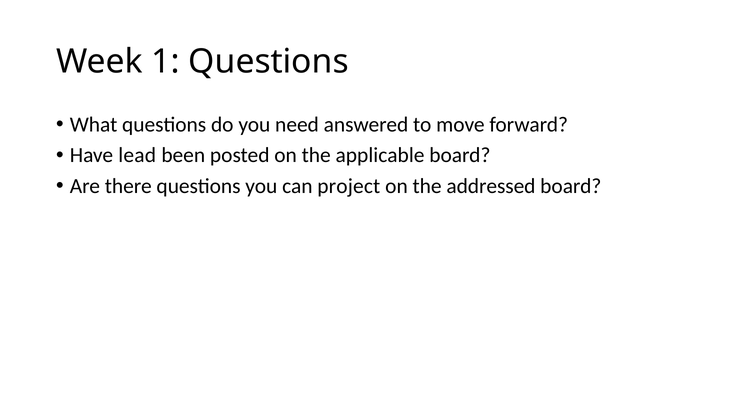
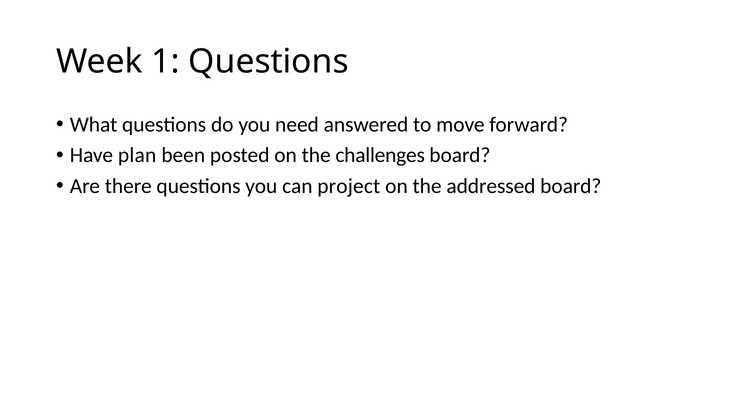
lead: lead -> plan
applicable: applicable -> challenges
